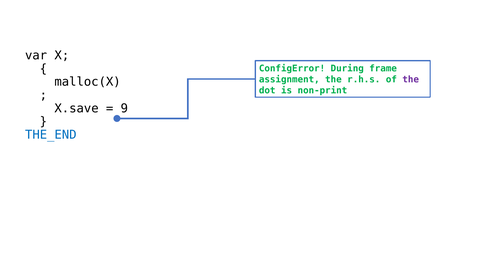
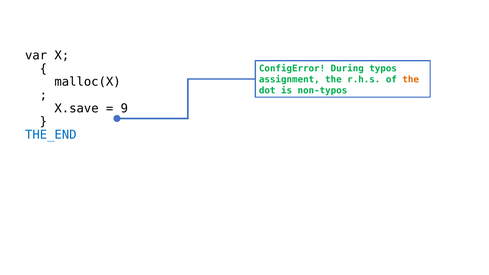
frame: frame -> typos
the at (411, 80) colour: purple -> orange
non-print: non-print -> non-typos
